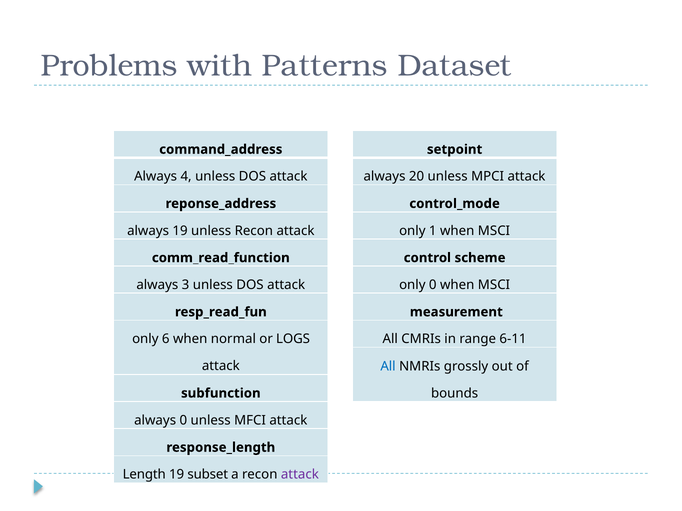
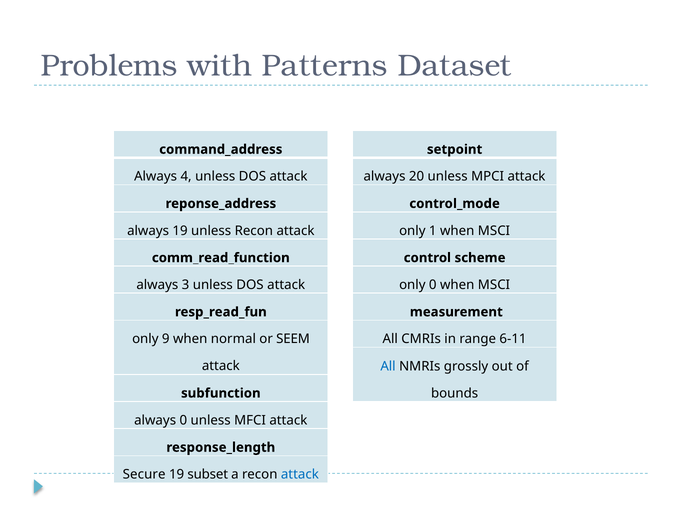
6: 6 -> 9
LOGS: LOGS -> SEEM
Length: Length -> Secure
attack at (300, 475) colour: purple -> blue
